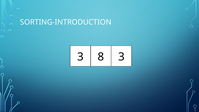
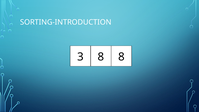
3 3: 3 -> 8
